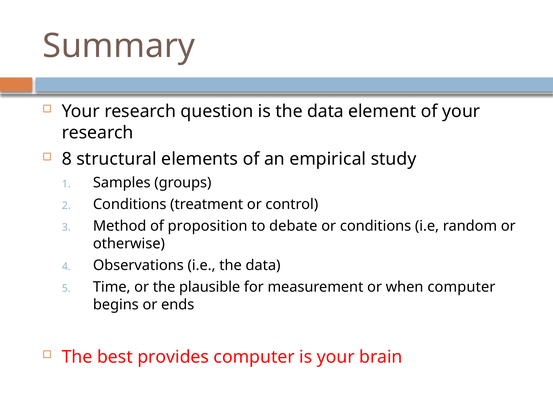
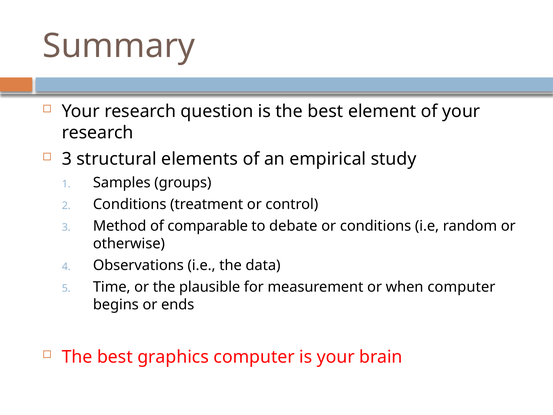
is the data: data -> best
8 at (67, 159): 8 -> 3
proposition: proposition -> comparable
provides: provides -> graphics
